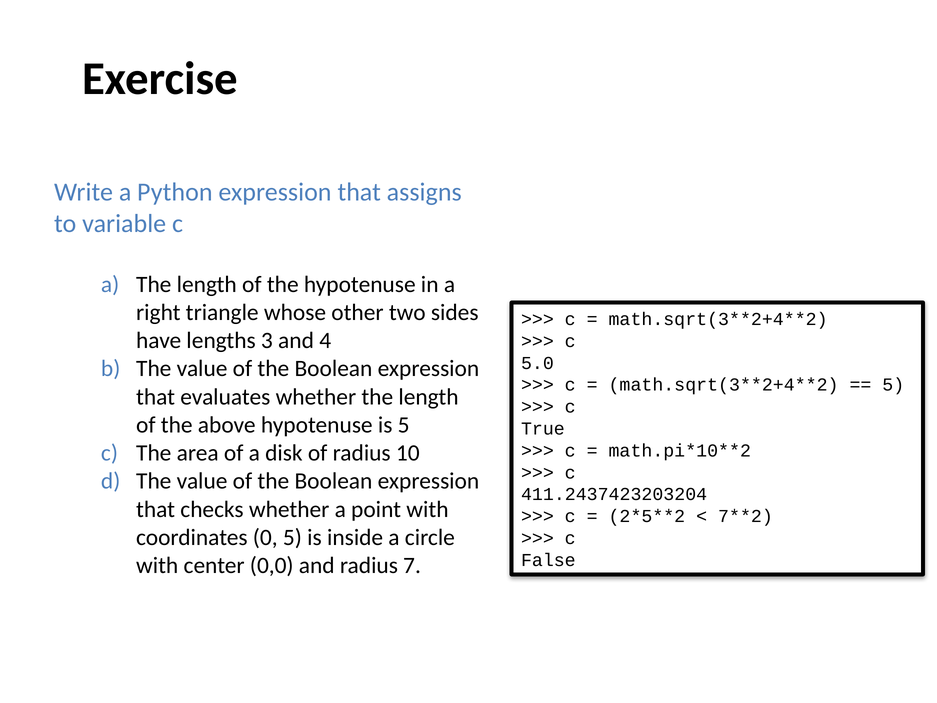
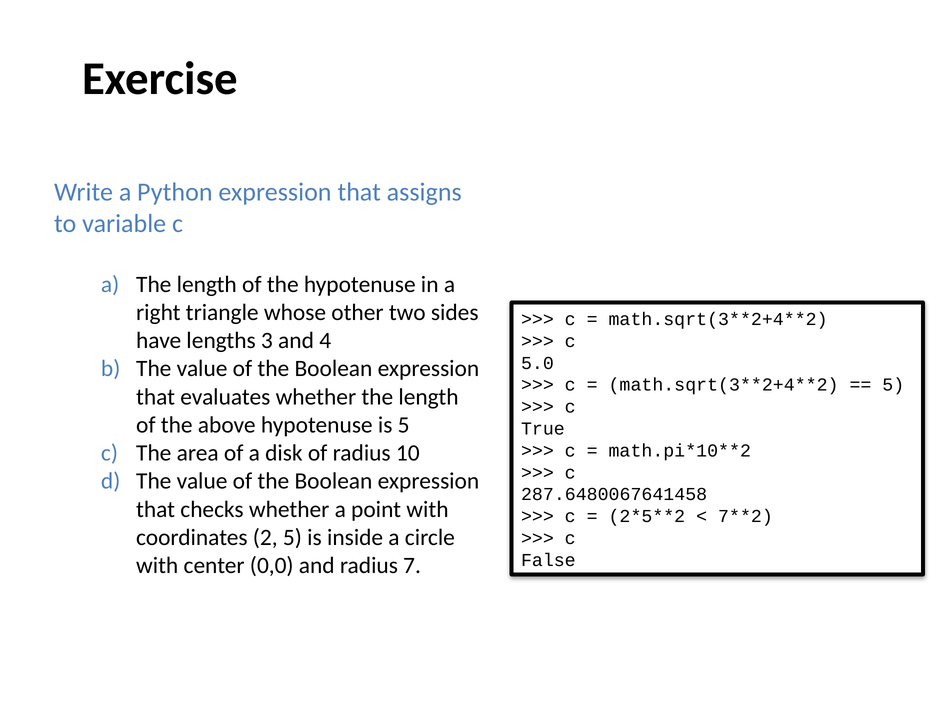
411.2437423203204: 411.2437423203204 -> 287.6480067641458
0: 0 -> 2
